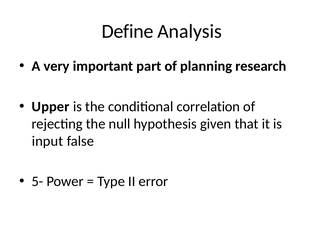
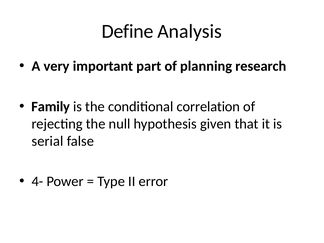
Upper: Upper -> Family
input: input -> serial
5-: 5- -> 4-
